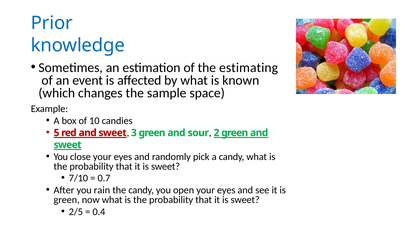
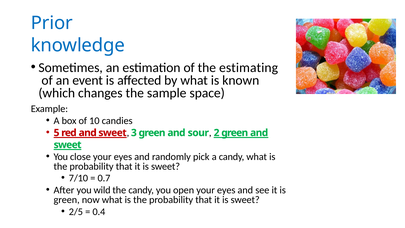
rain: rain -> wild
